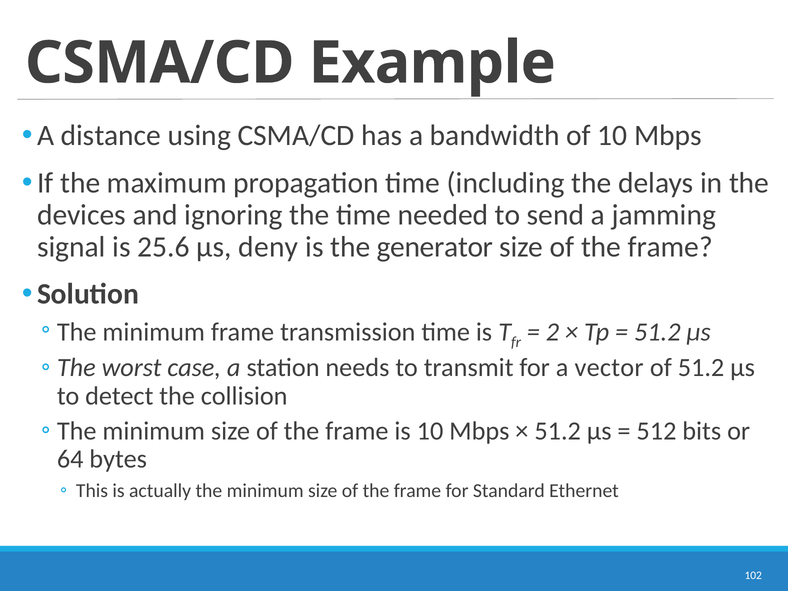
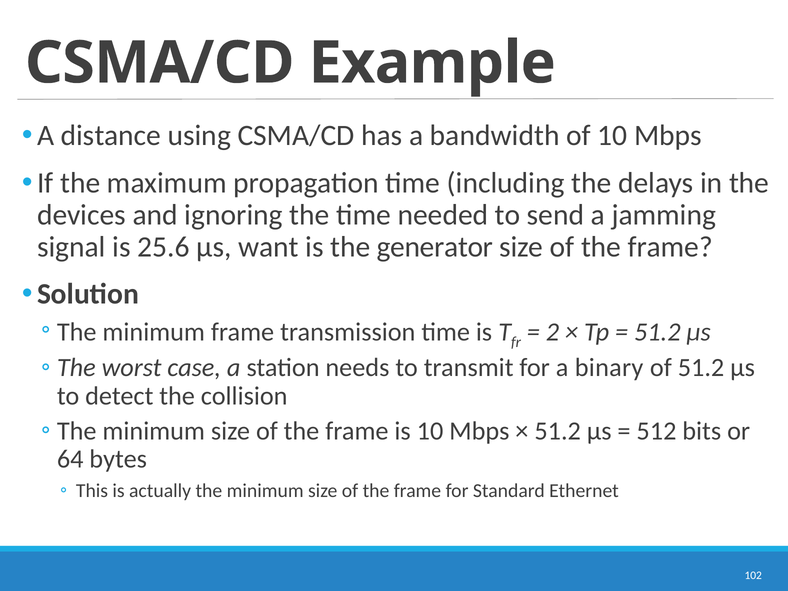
deny: deny -> want
vector: vector -> binary
